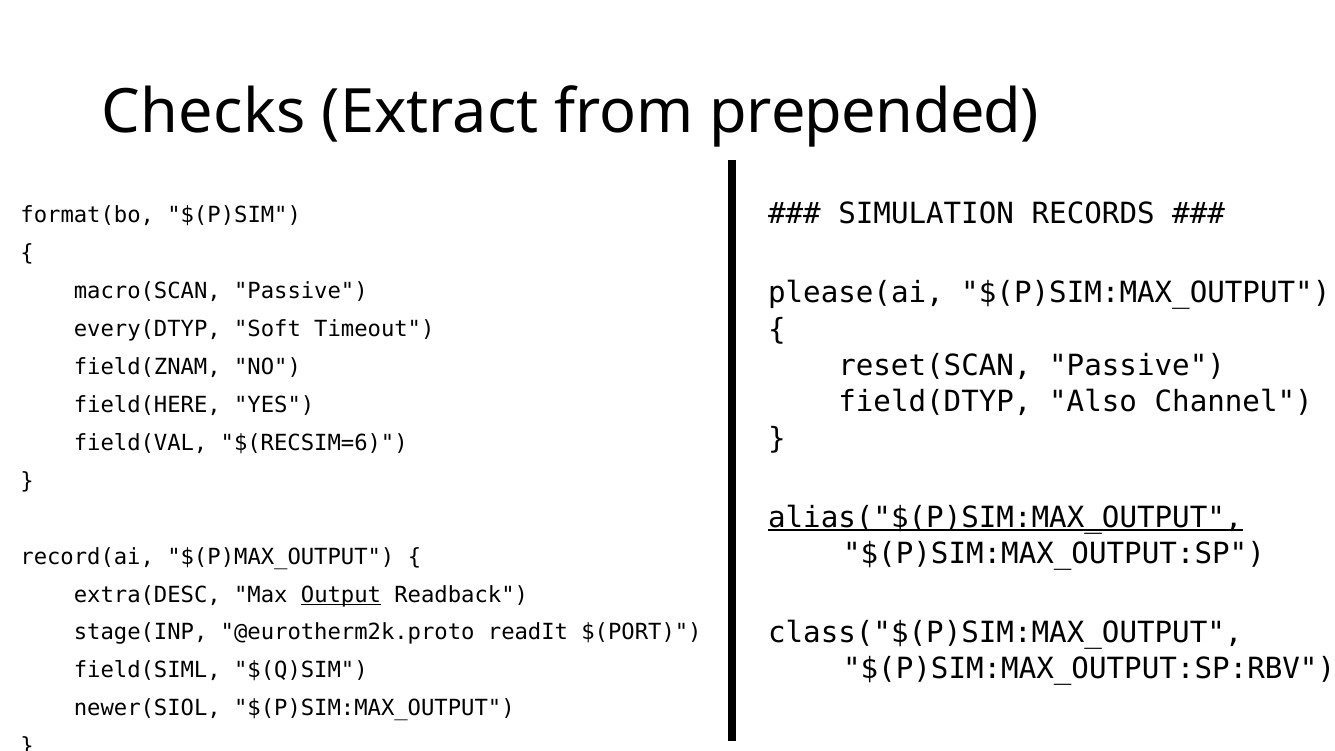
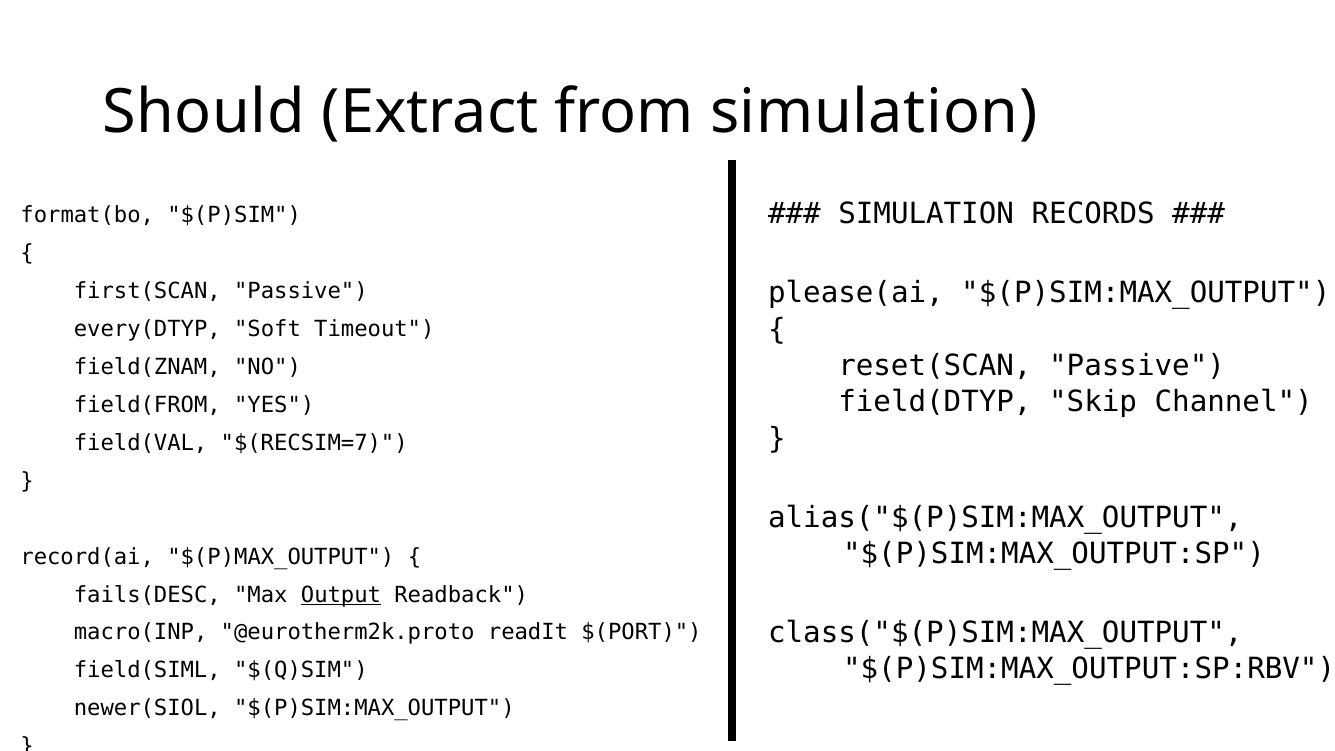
Checks: Checks -> Should
from prepended: prepended -> simulation
macro(SCAN: macro(SCAN -> first(SCAN
Also: Also -> Skip
field(HERE: field(HERE -> field(FROM
$(RECSIM=6: $(RECSIM=6 -> $(RECSIM=7
alias("$(P)SIM:MAX_OUTPUT underline: present -> none
extra(DESC: extra(DESC -> fails(DESC
stage(INP: stage(INP -> macro(INP
